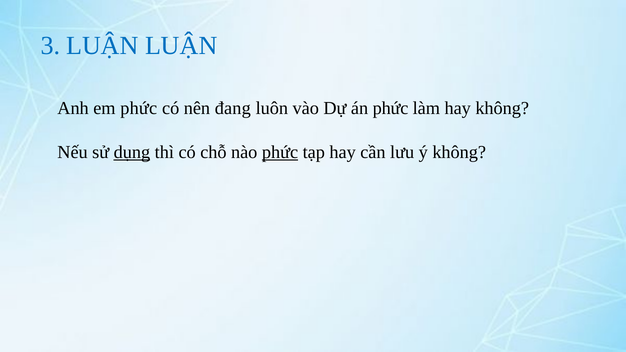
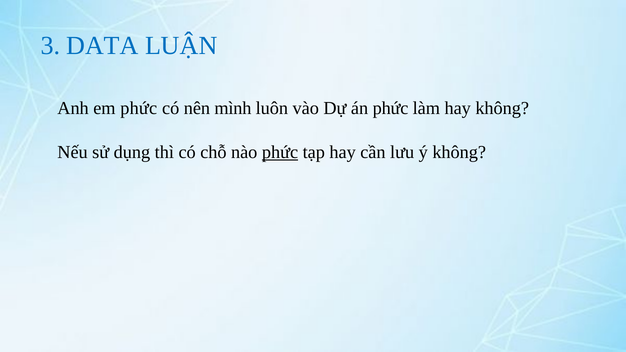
3 LUẬN: LUẬN -> DATA
đang: đang -> mình
dụng underline: present -> none
